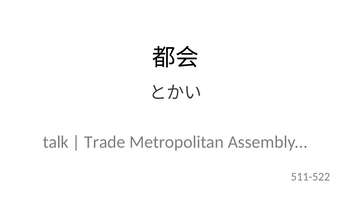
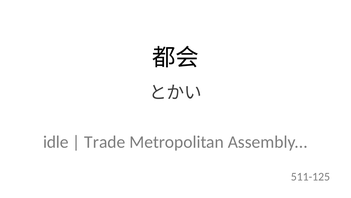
talk: talk -> idle
511-522: 511-522 -> 511-125
